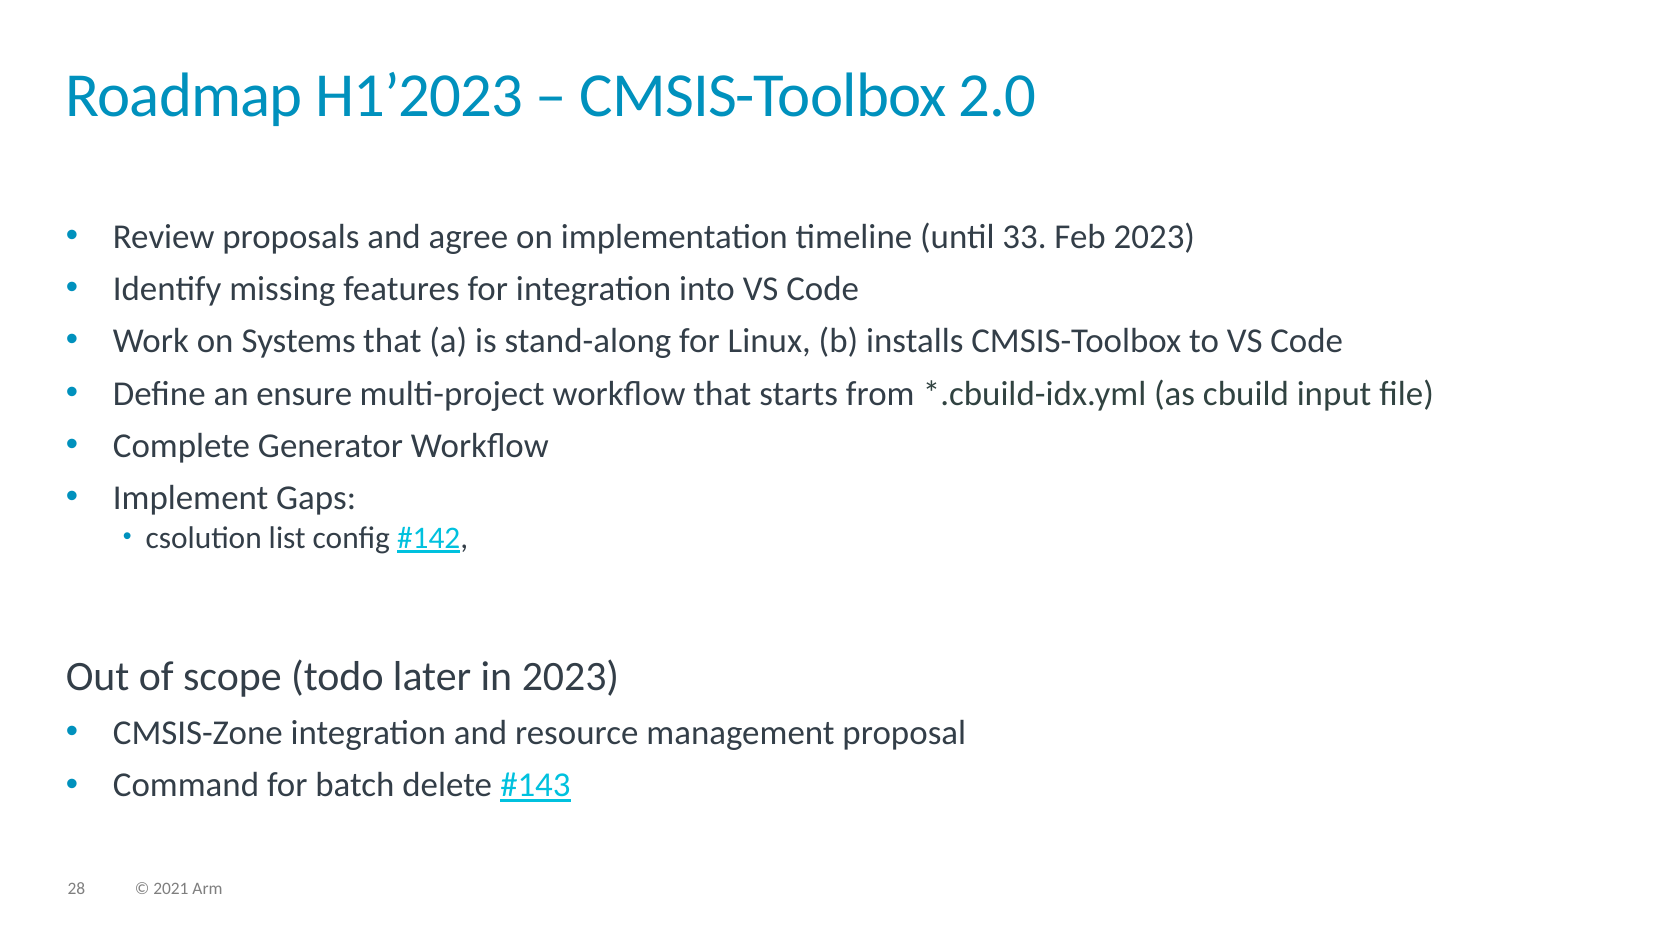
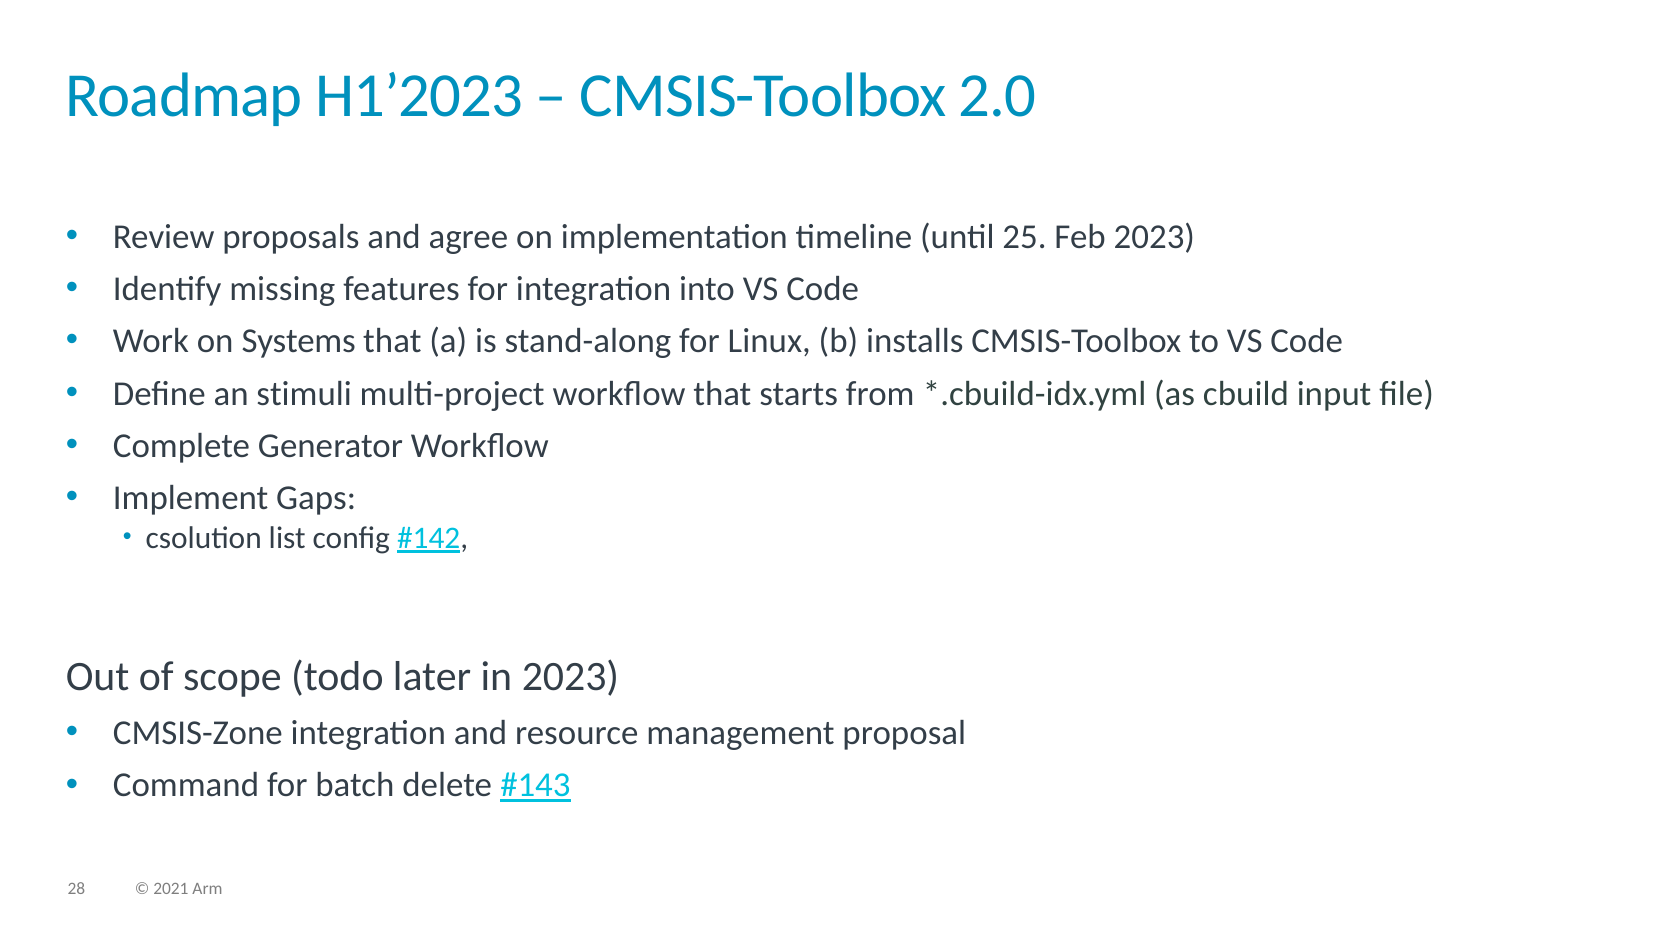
33: 33 -> 25
ensure: ensure -> stimuli
